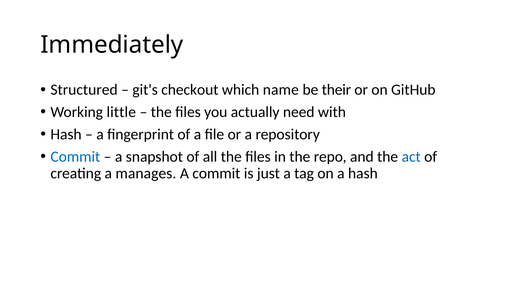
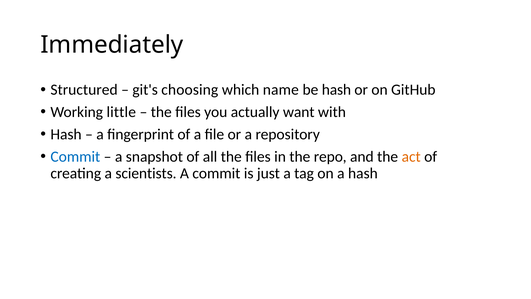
checkout: checkout -> choosing
be their: their -> hash
need: need -> want
act colour: blue -> orange
manages: manages -> scientists
